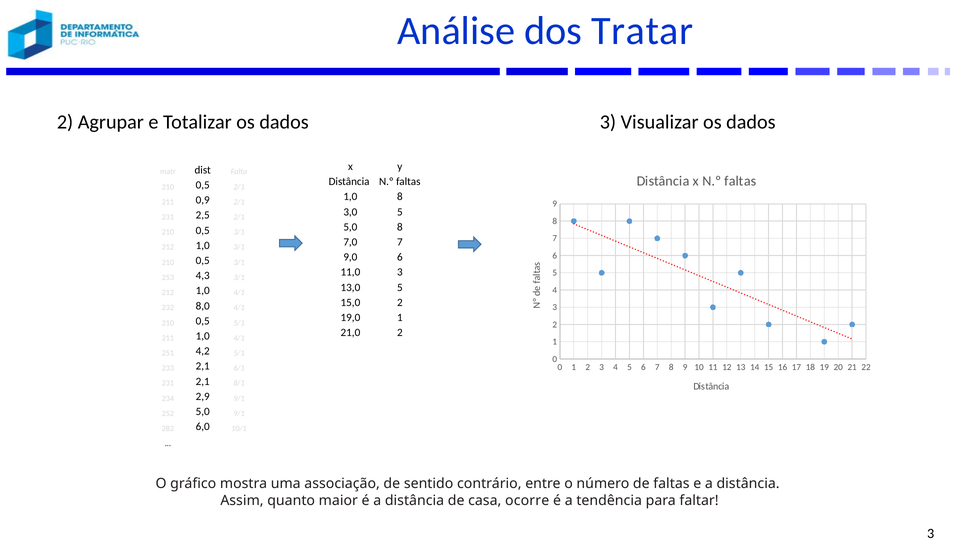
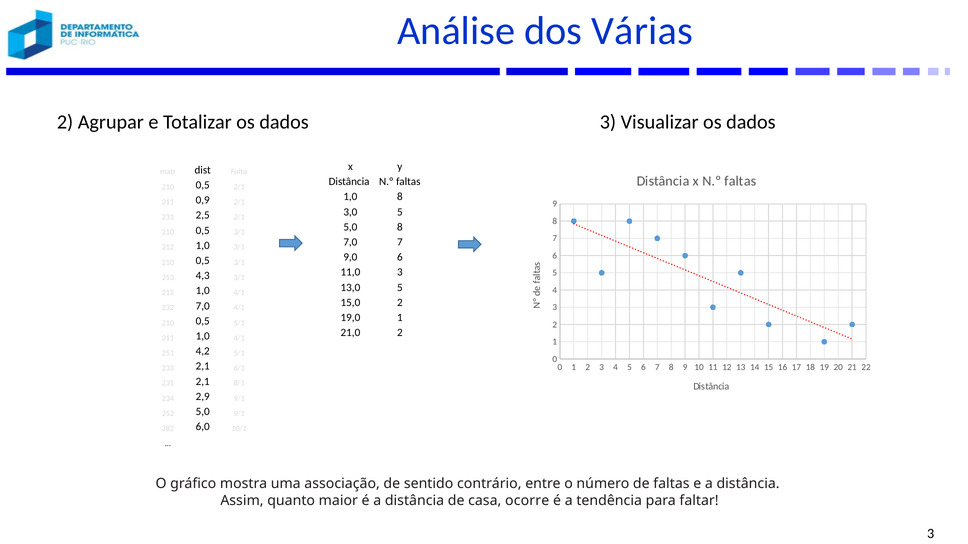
Tratar: Tratar -> Várias
232 8,0: 8,0 -> 7,0
